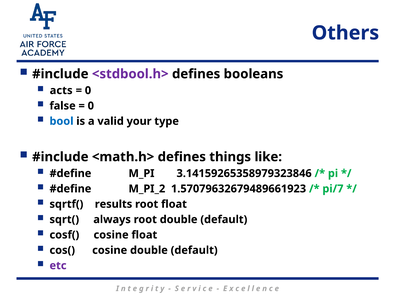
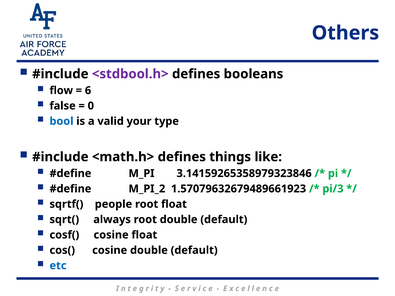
acts: acts -> flow
0 at (88, 91): 0 -> 6
pi/7: pi/7 -> pi/3
results: results -> people
etc colour: purple -> blue
